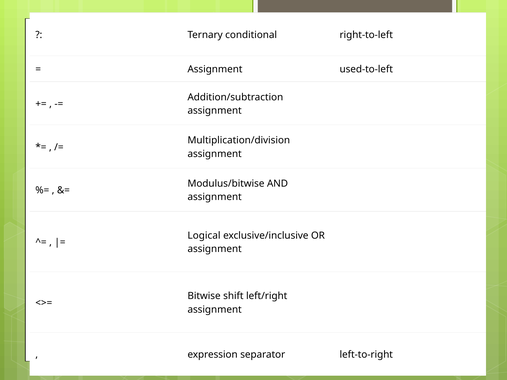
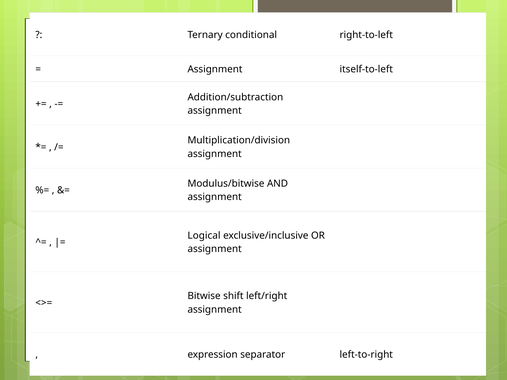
used-to-left: used-to-left -> itself-to-left
